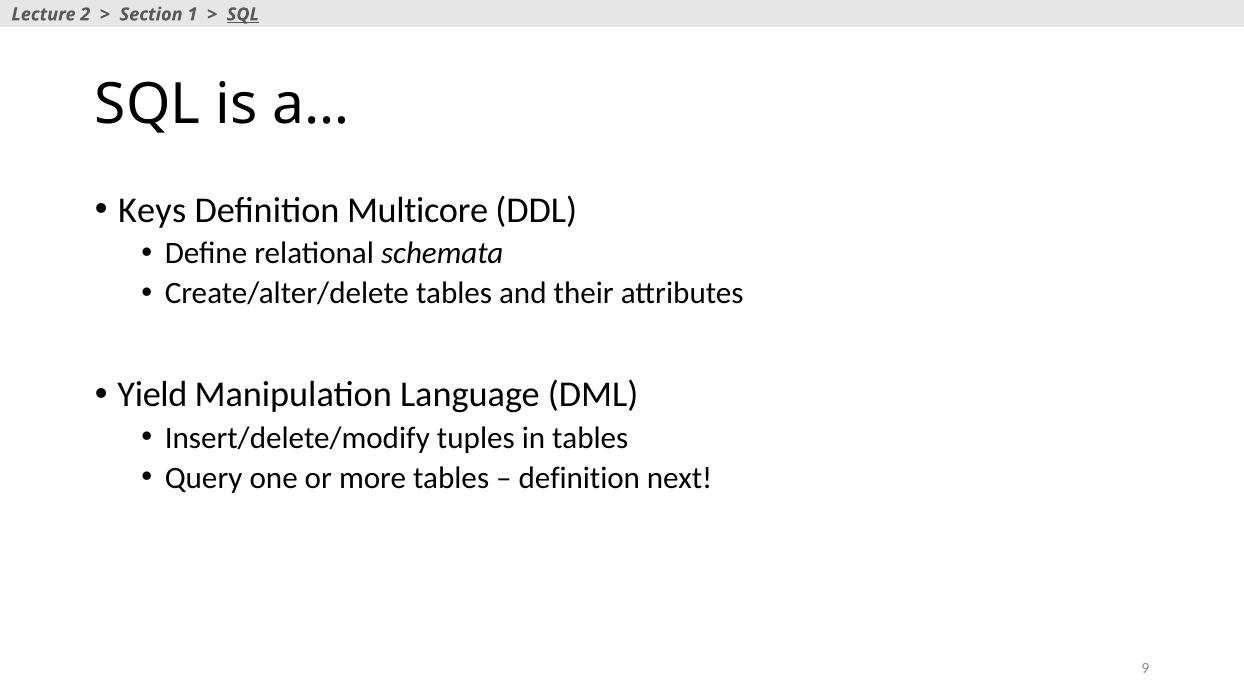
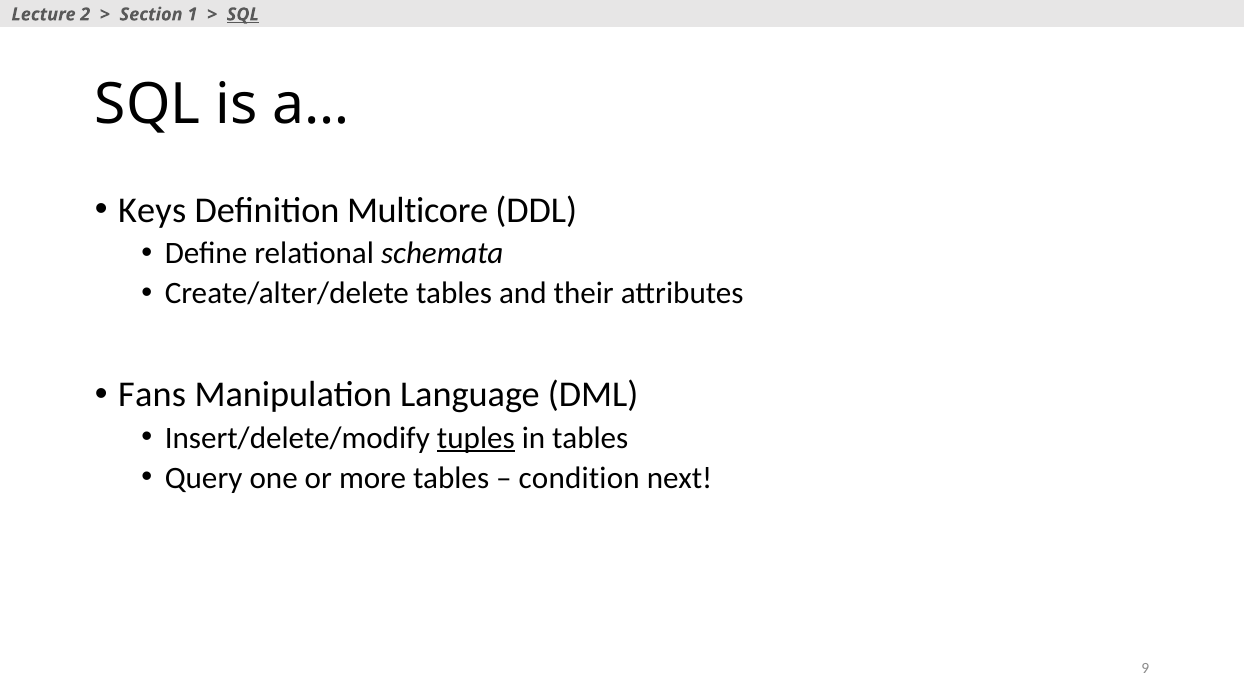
Yield: Yield -> Fans
tuples underline: none -> present
definition at (579, 478): definition -> condition
